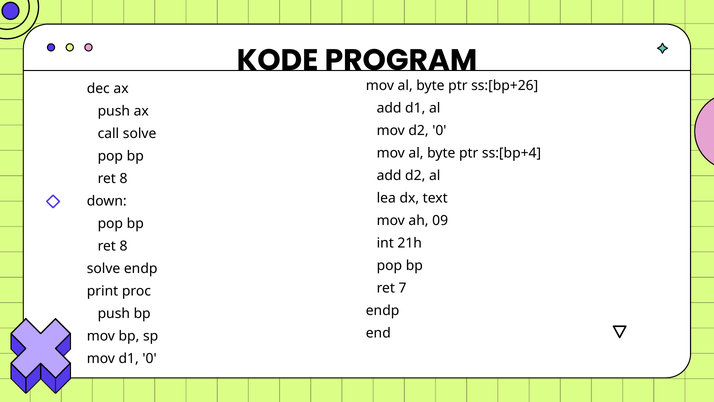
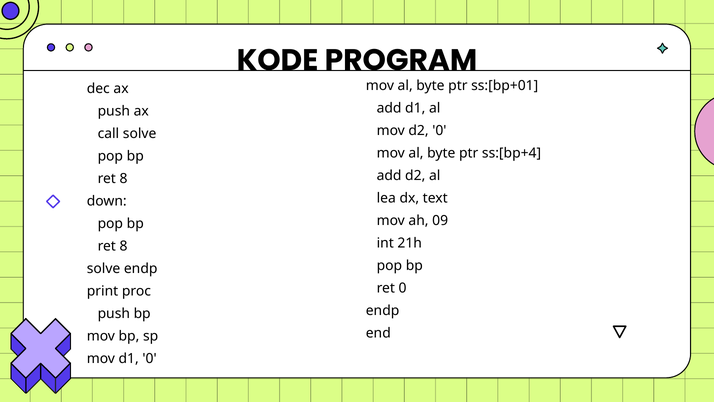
ss:[bp+26: ss:[bp+26 -> ss:[bp+01
ret 7: 7 -> 0
